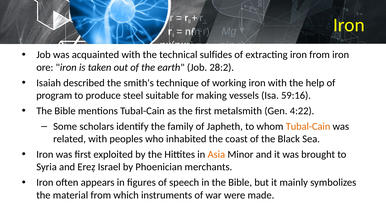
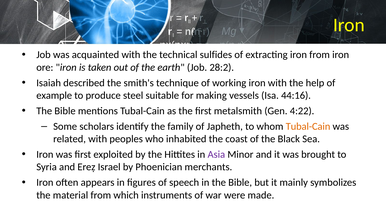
program: program -> example
59:16: 59:16 -> 44:16
Asia colour: orange -> purple
